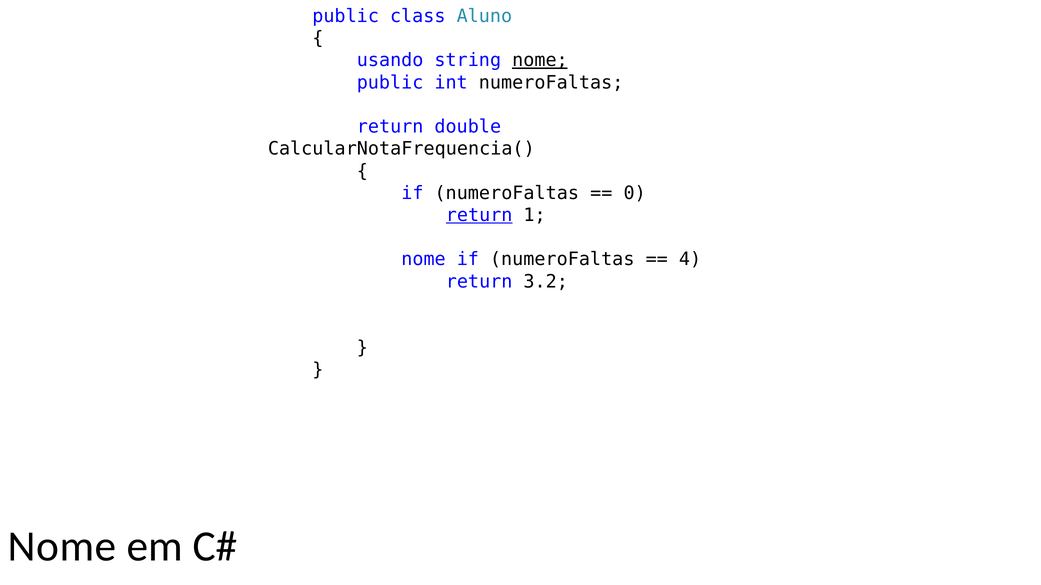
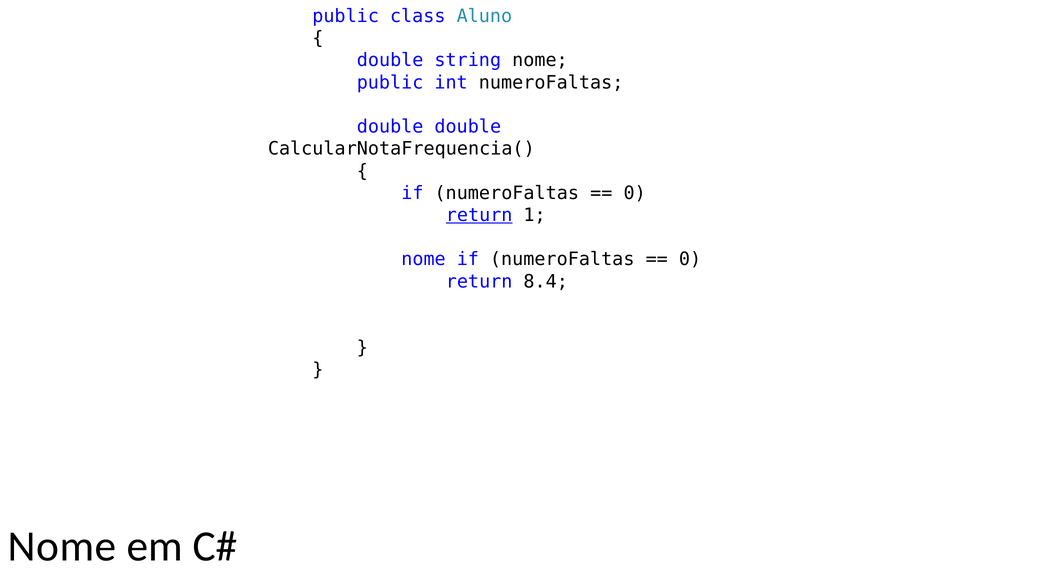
usando at (390, 60): usando -> double
nome at (540, 60) underline: present -> none
return at (390, 127): return -> double
4 at (690, 260): 4 -> 0
3.2: 3.2 -> 8.4
